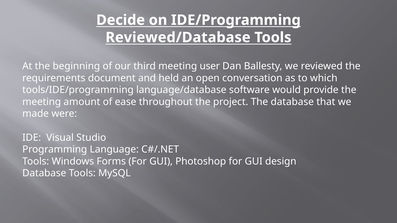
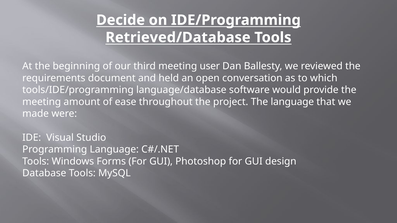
Reviewed/Database: Reviewed/Database -> Retrieved/Database
The database: database -> language
